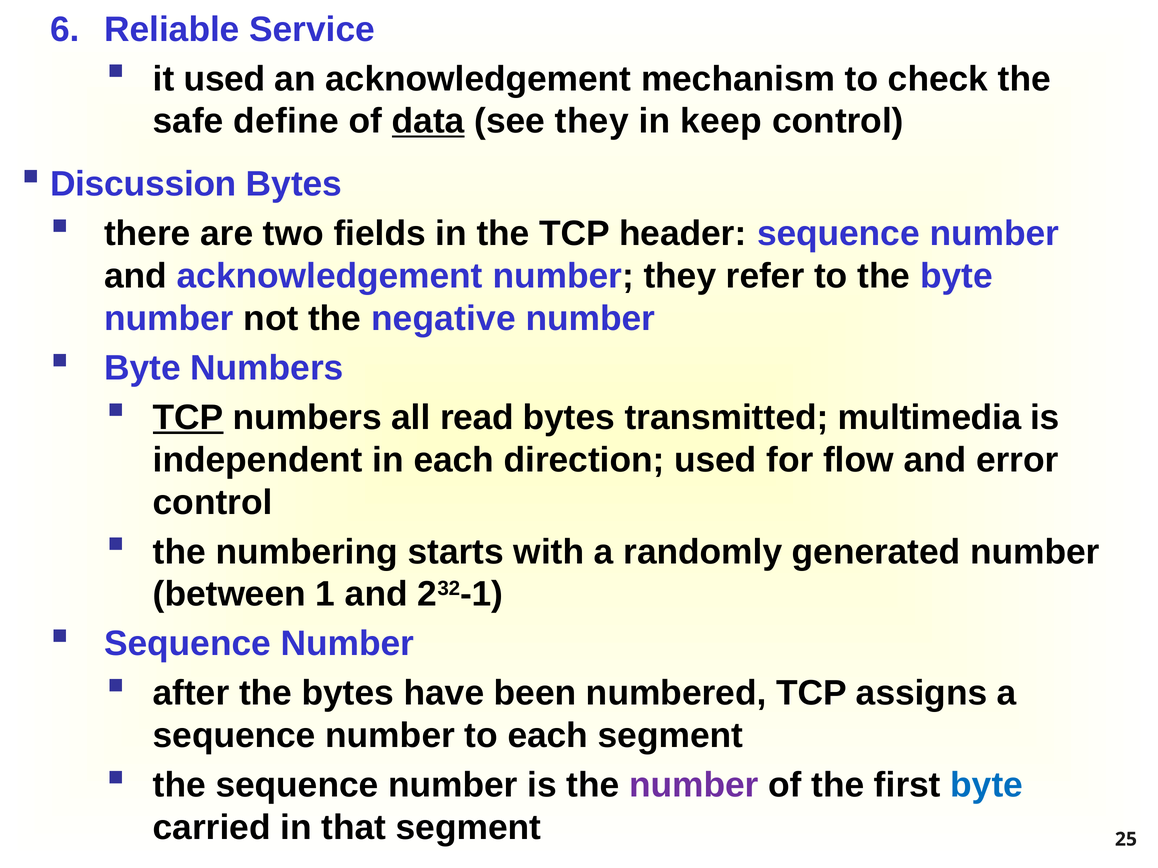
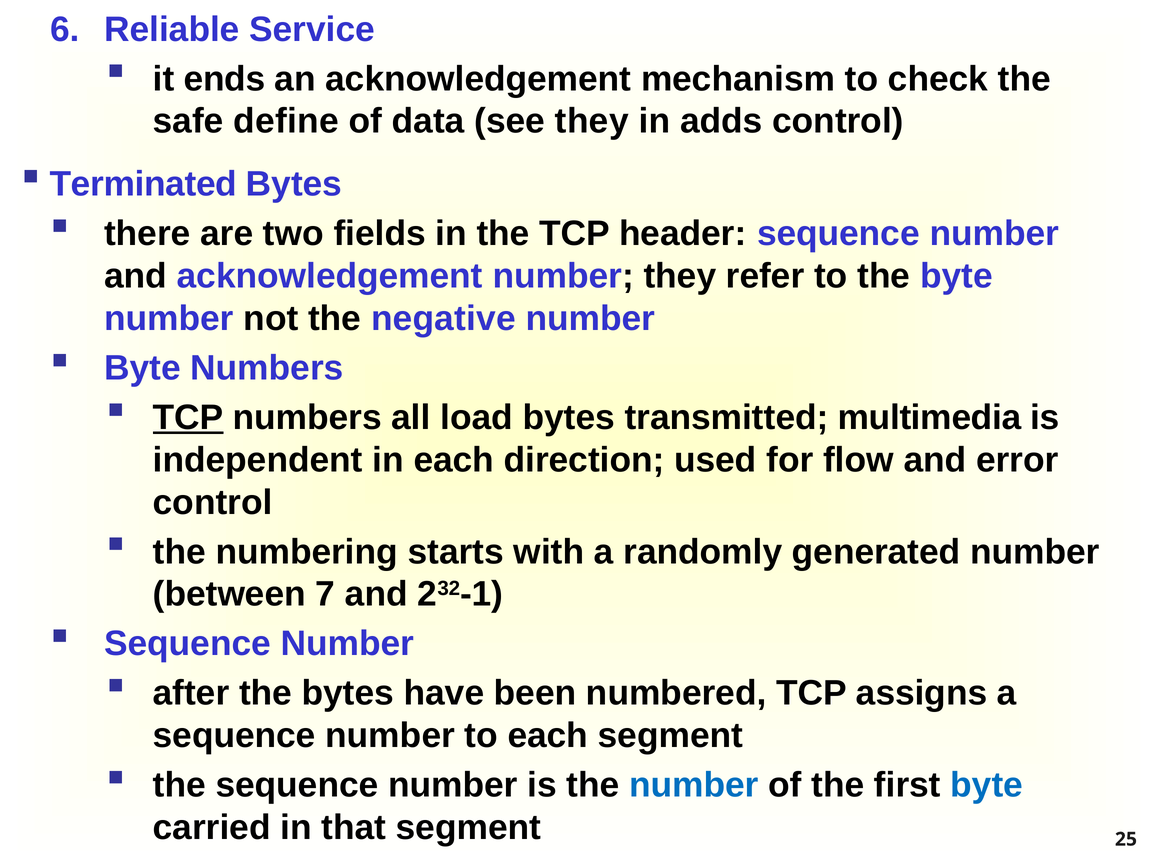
it used: used -> ends
data underline: present -> none
keep: keep -> adds
Discussion: Discussion -> Terminated
read: read -> load
1: 1 -> 7
number at (694, 786) colour: purple -> blue
